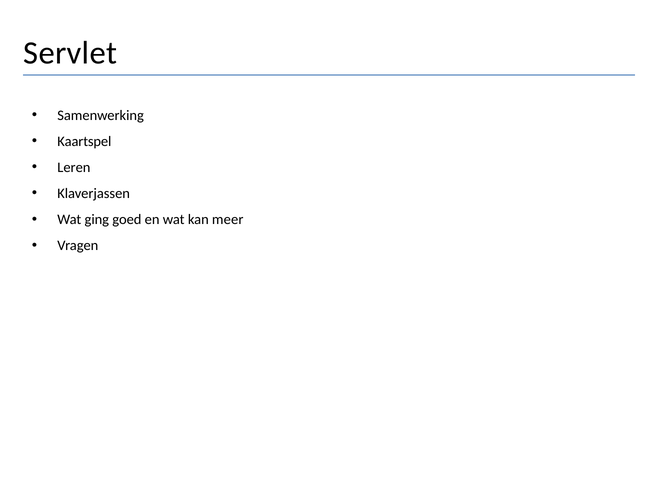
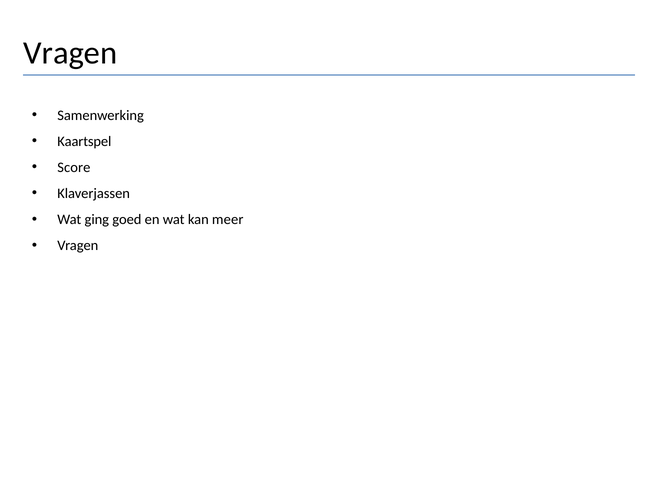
Servlet at (70, 53): Servlet -> Vragen
Leren: Leren -> Score
